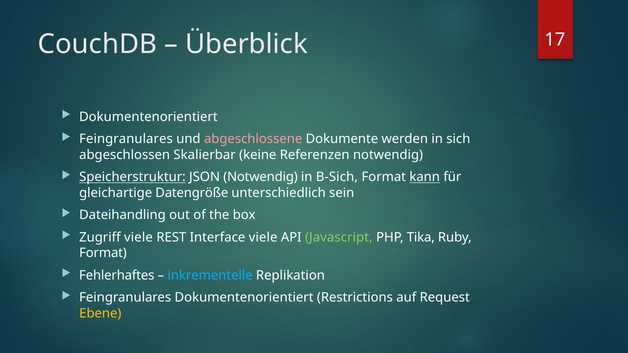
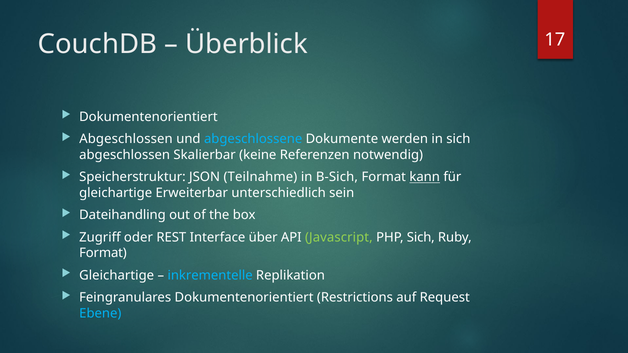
Feingranulares at (126, 139): Feingranulares -> Abgeschlossen
abgeschlossene colour: pink -> light blue
Speicherstruktur underline: present -> none
JSON Notwendig: Notwendig -> Teilnahme
Datengröße: Datengröße -> Erweiterbar
Zugriff viele: viele -> oder
Interface viele: viele -> über
PHP Tika: Tika -> Sich
Fehlerhaftes at (117, 275): Fehlerhaftes -> Gleichartige
Ebene colour: yellow -> light blue
